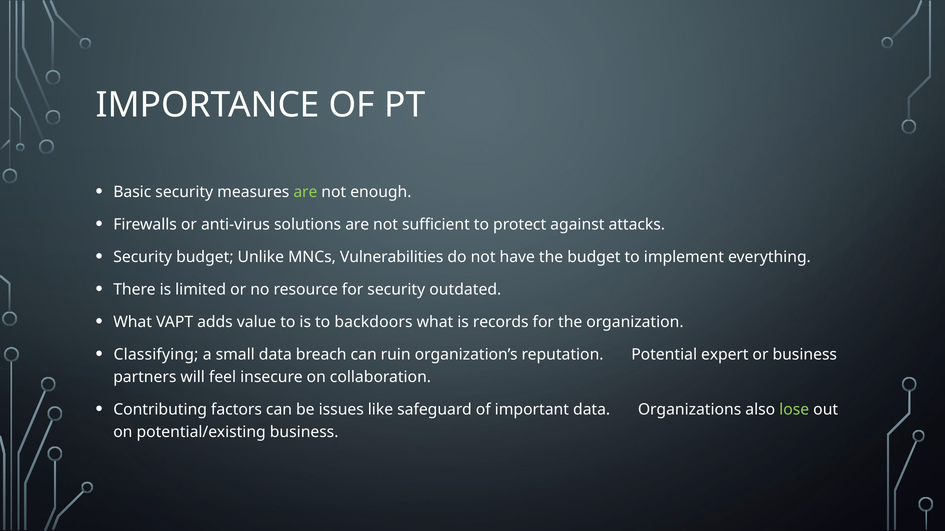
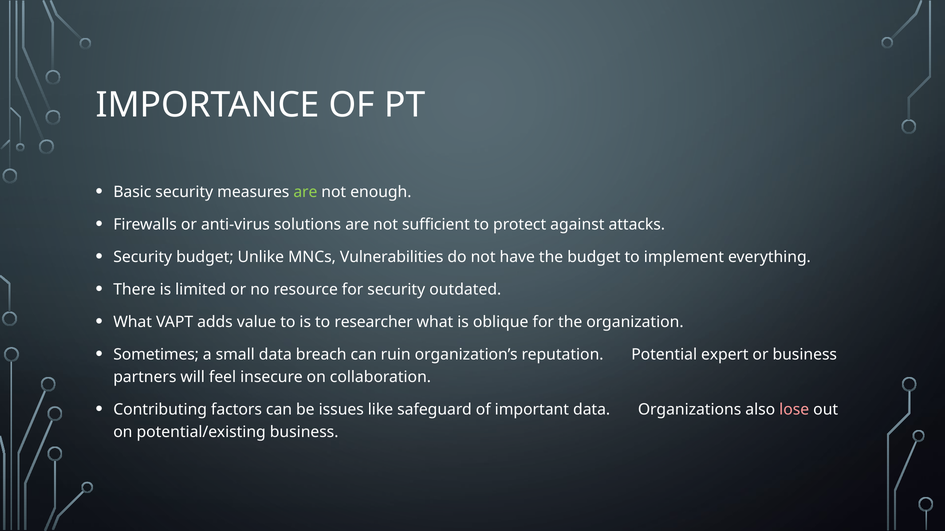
backdoors: backdoors -> researcher
records: records -> oblique
Classifying: Classifying -> Sometimes
lose colour: light green -> pink
